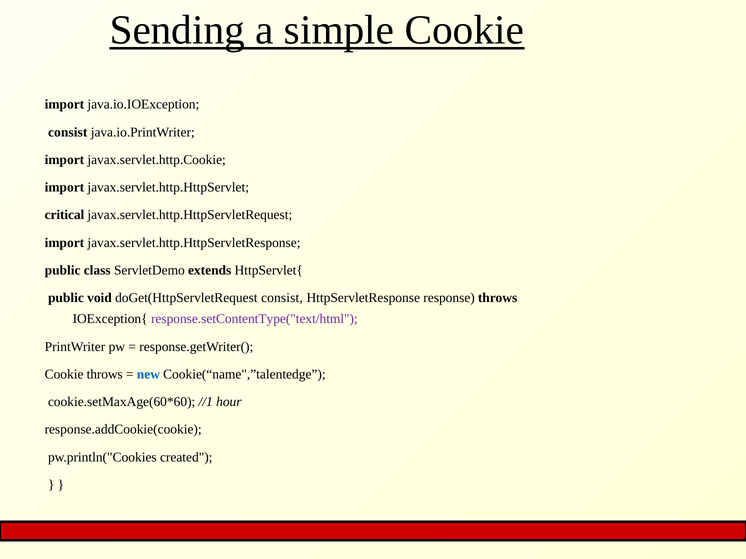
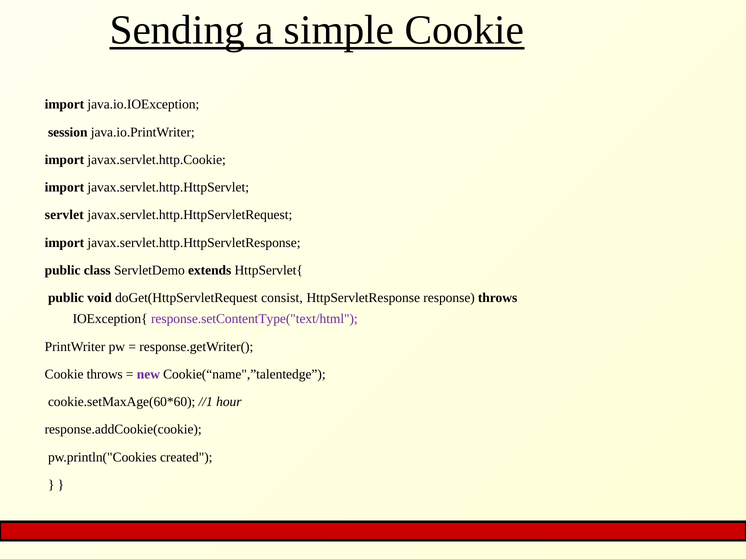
consist at (68, 132): consist -> session
critical: critical -> servlet
new colour: blue -> purple
